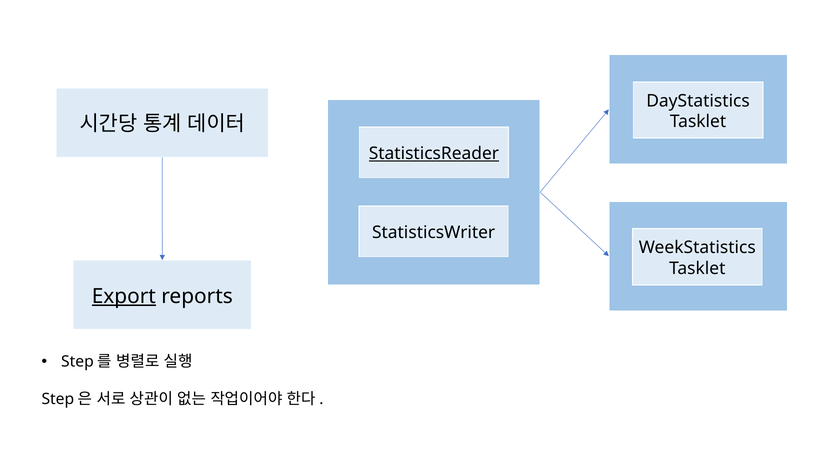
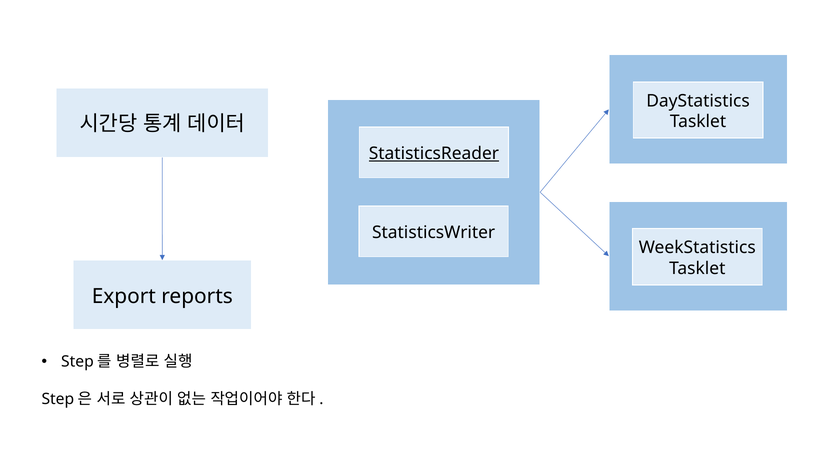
Export underline: present -> none
